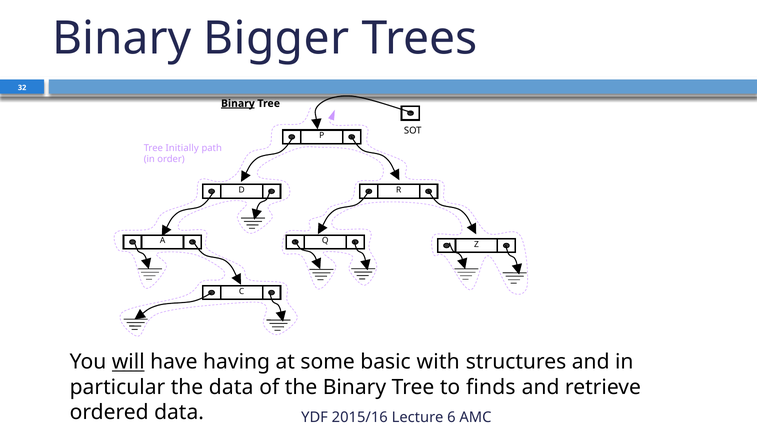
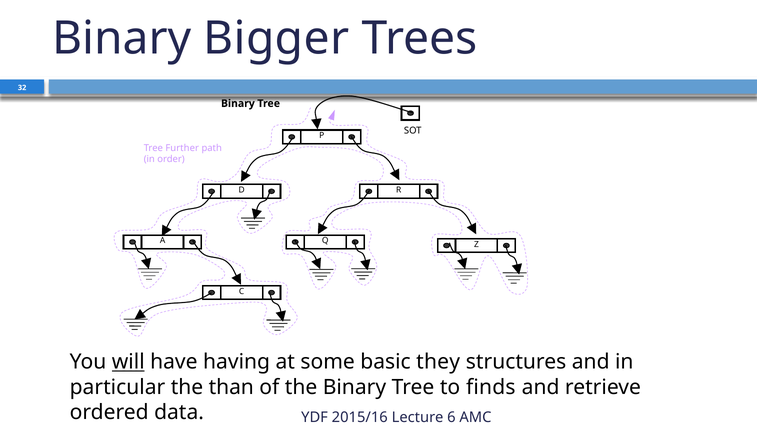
Binary at (238, 103) underline: present -> none
Initially: Initially -> Further
with: with -> they
the data: data -> than
